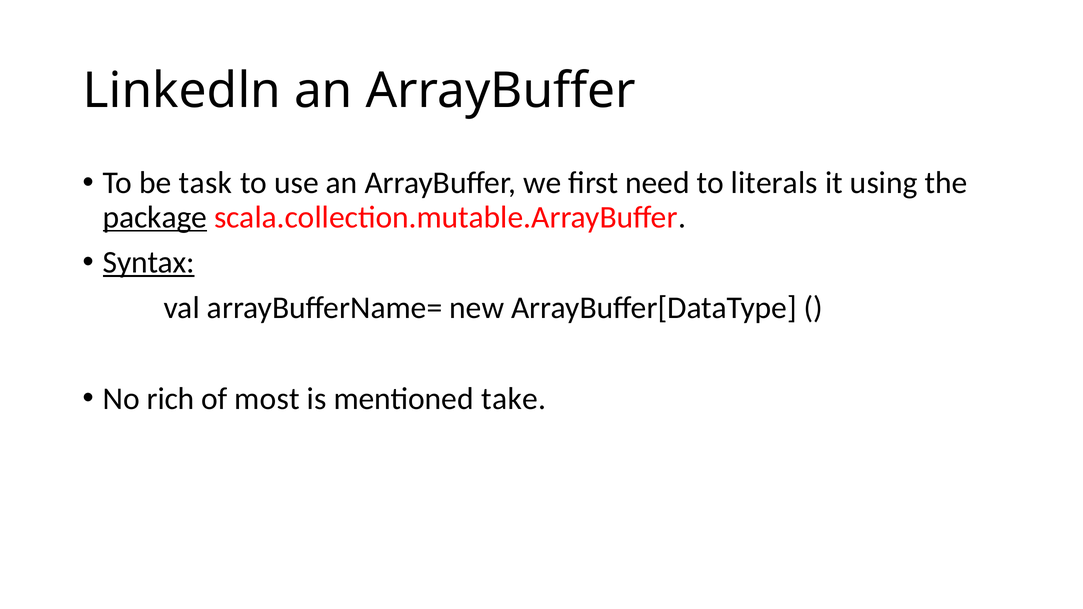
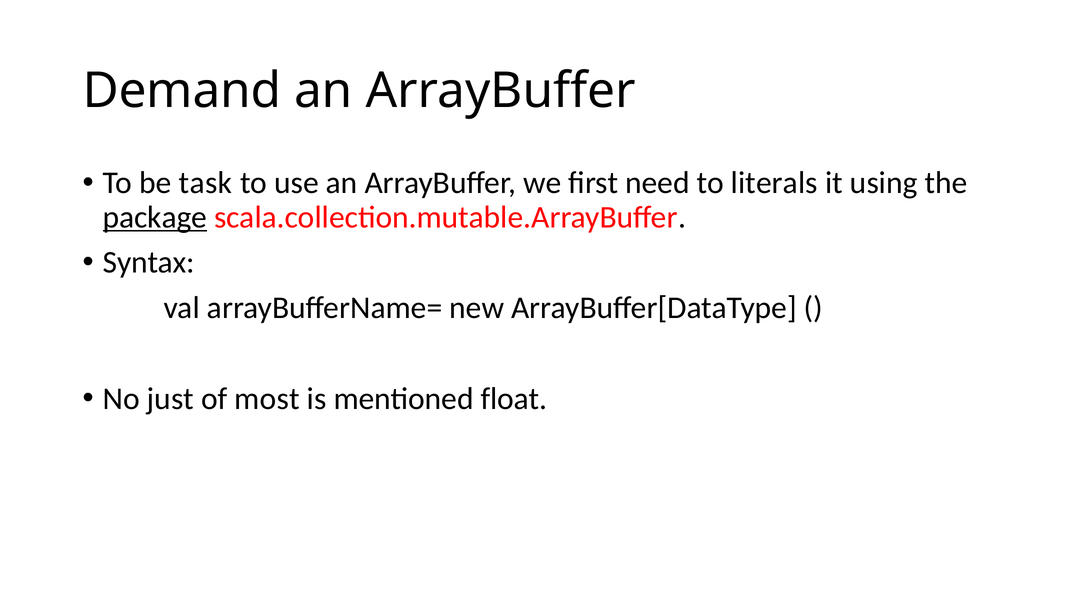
Linkedln: Linkedln -> Demand
Syntax underline: present -> none
rich: rich -> just
take: take -> float
